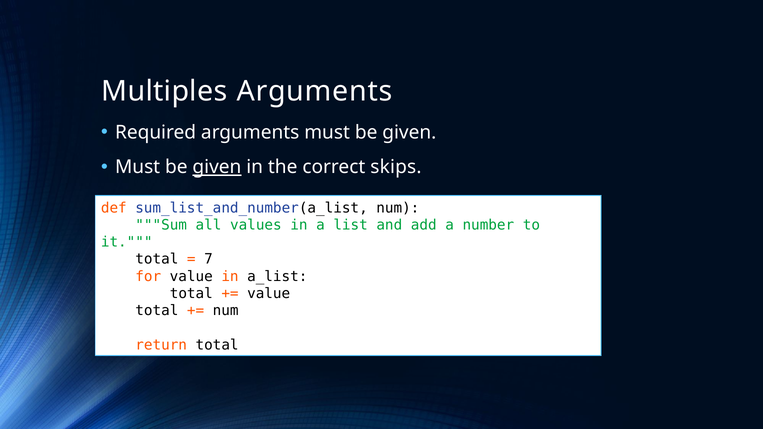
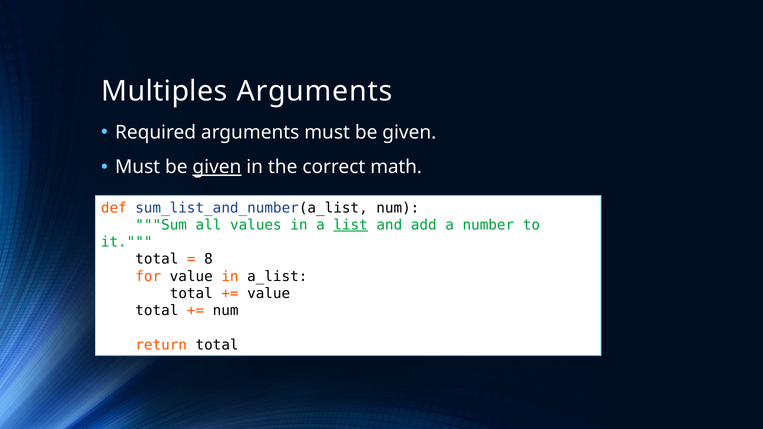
skips: skips -> math
list underline: none -> present
7: 7 -> 8
